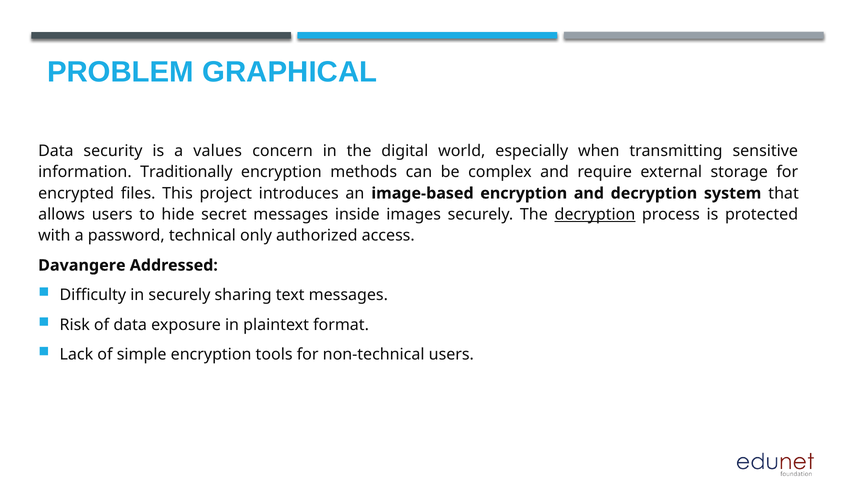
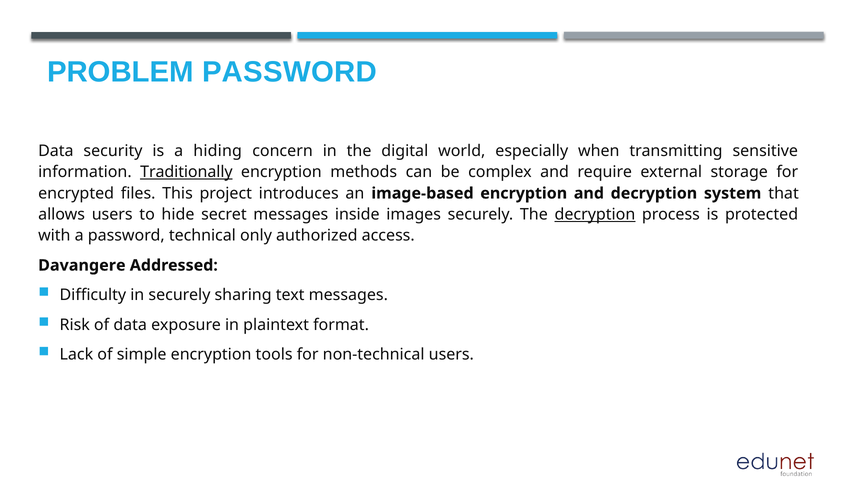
PROBLEM GRAPHICAL: GRAPHICAL -> PASSWORD
values: values -> hiding
Traditionally underline: none -> present
